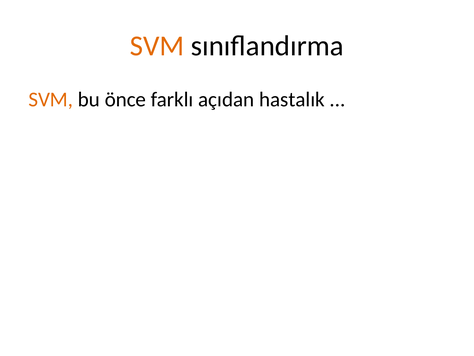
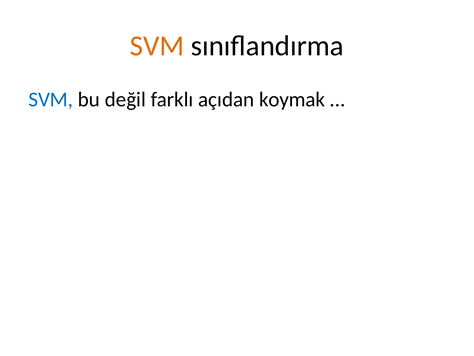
SVM at (51, 99) colour: orange -> blue
önce: önce -> değil
hastalık: hastalık -> koymak
